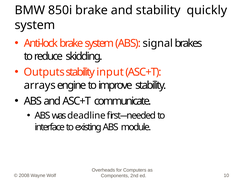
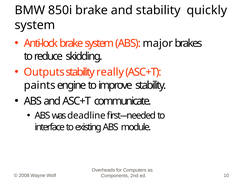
signal: signal -> major
input: input -> really
arrays: arrays -> paints
